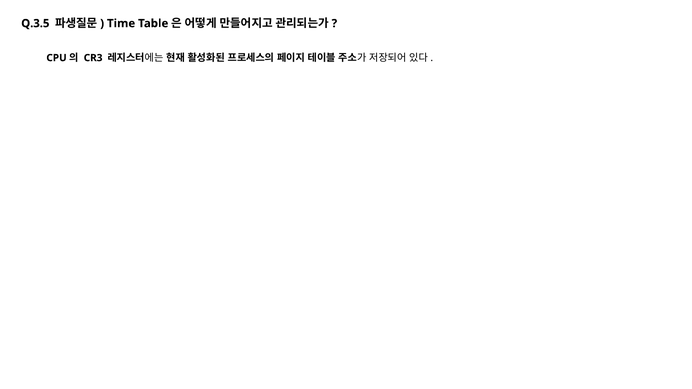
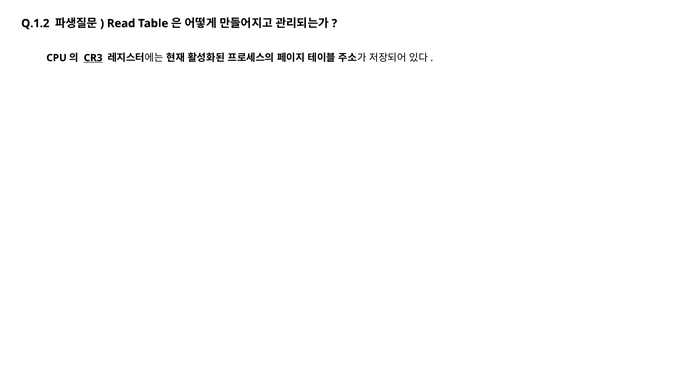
Q.3.5: Q.3.5 -> Q.1.2
Time: Time -> Read
CR3 underline: none -> present
